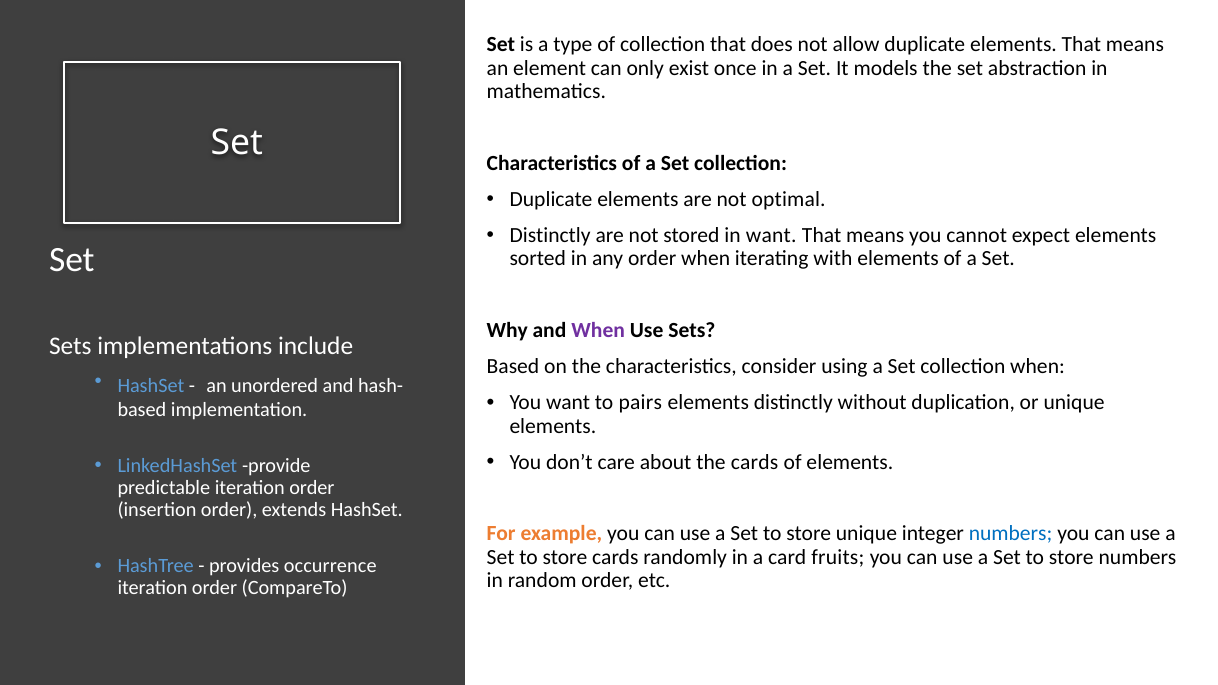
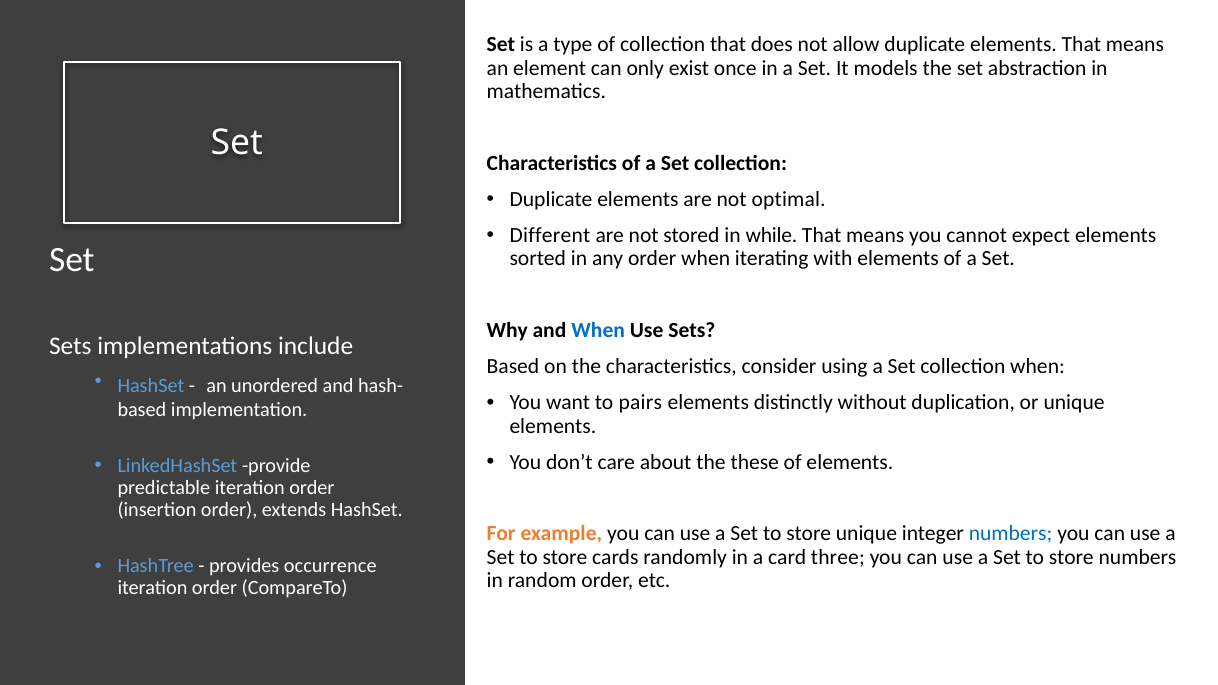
Distinctly at (550, 235): Distinctly -> Different
in want: want -> while
When at (598, 331) colour: purple -> blue
the cards: cards -> these
fruits: fruits -> three
